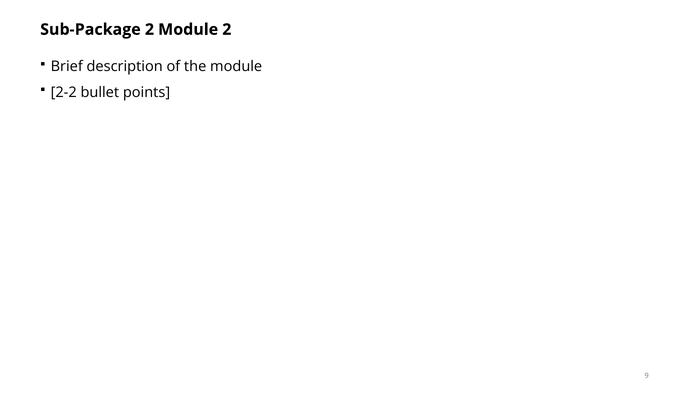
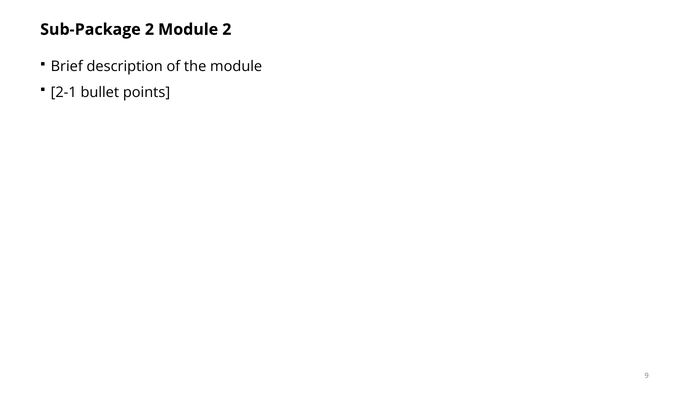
2-2: 2-2 -> 2-1
